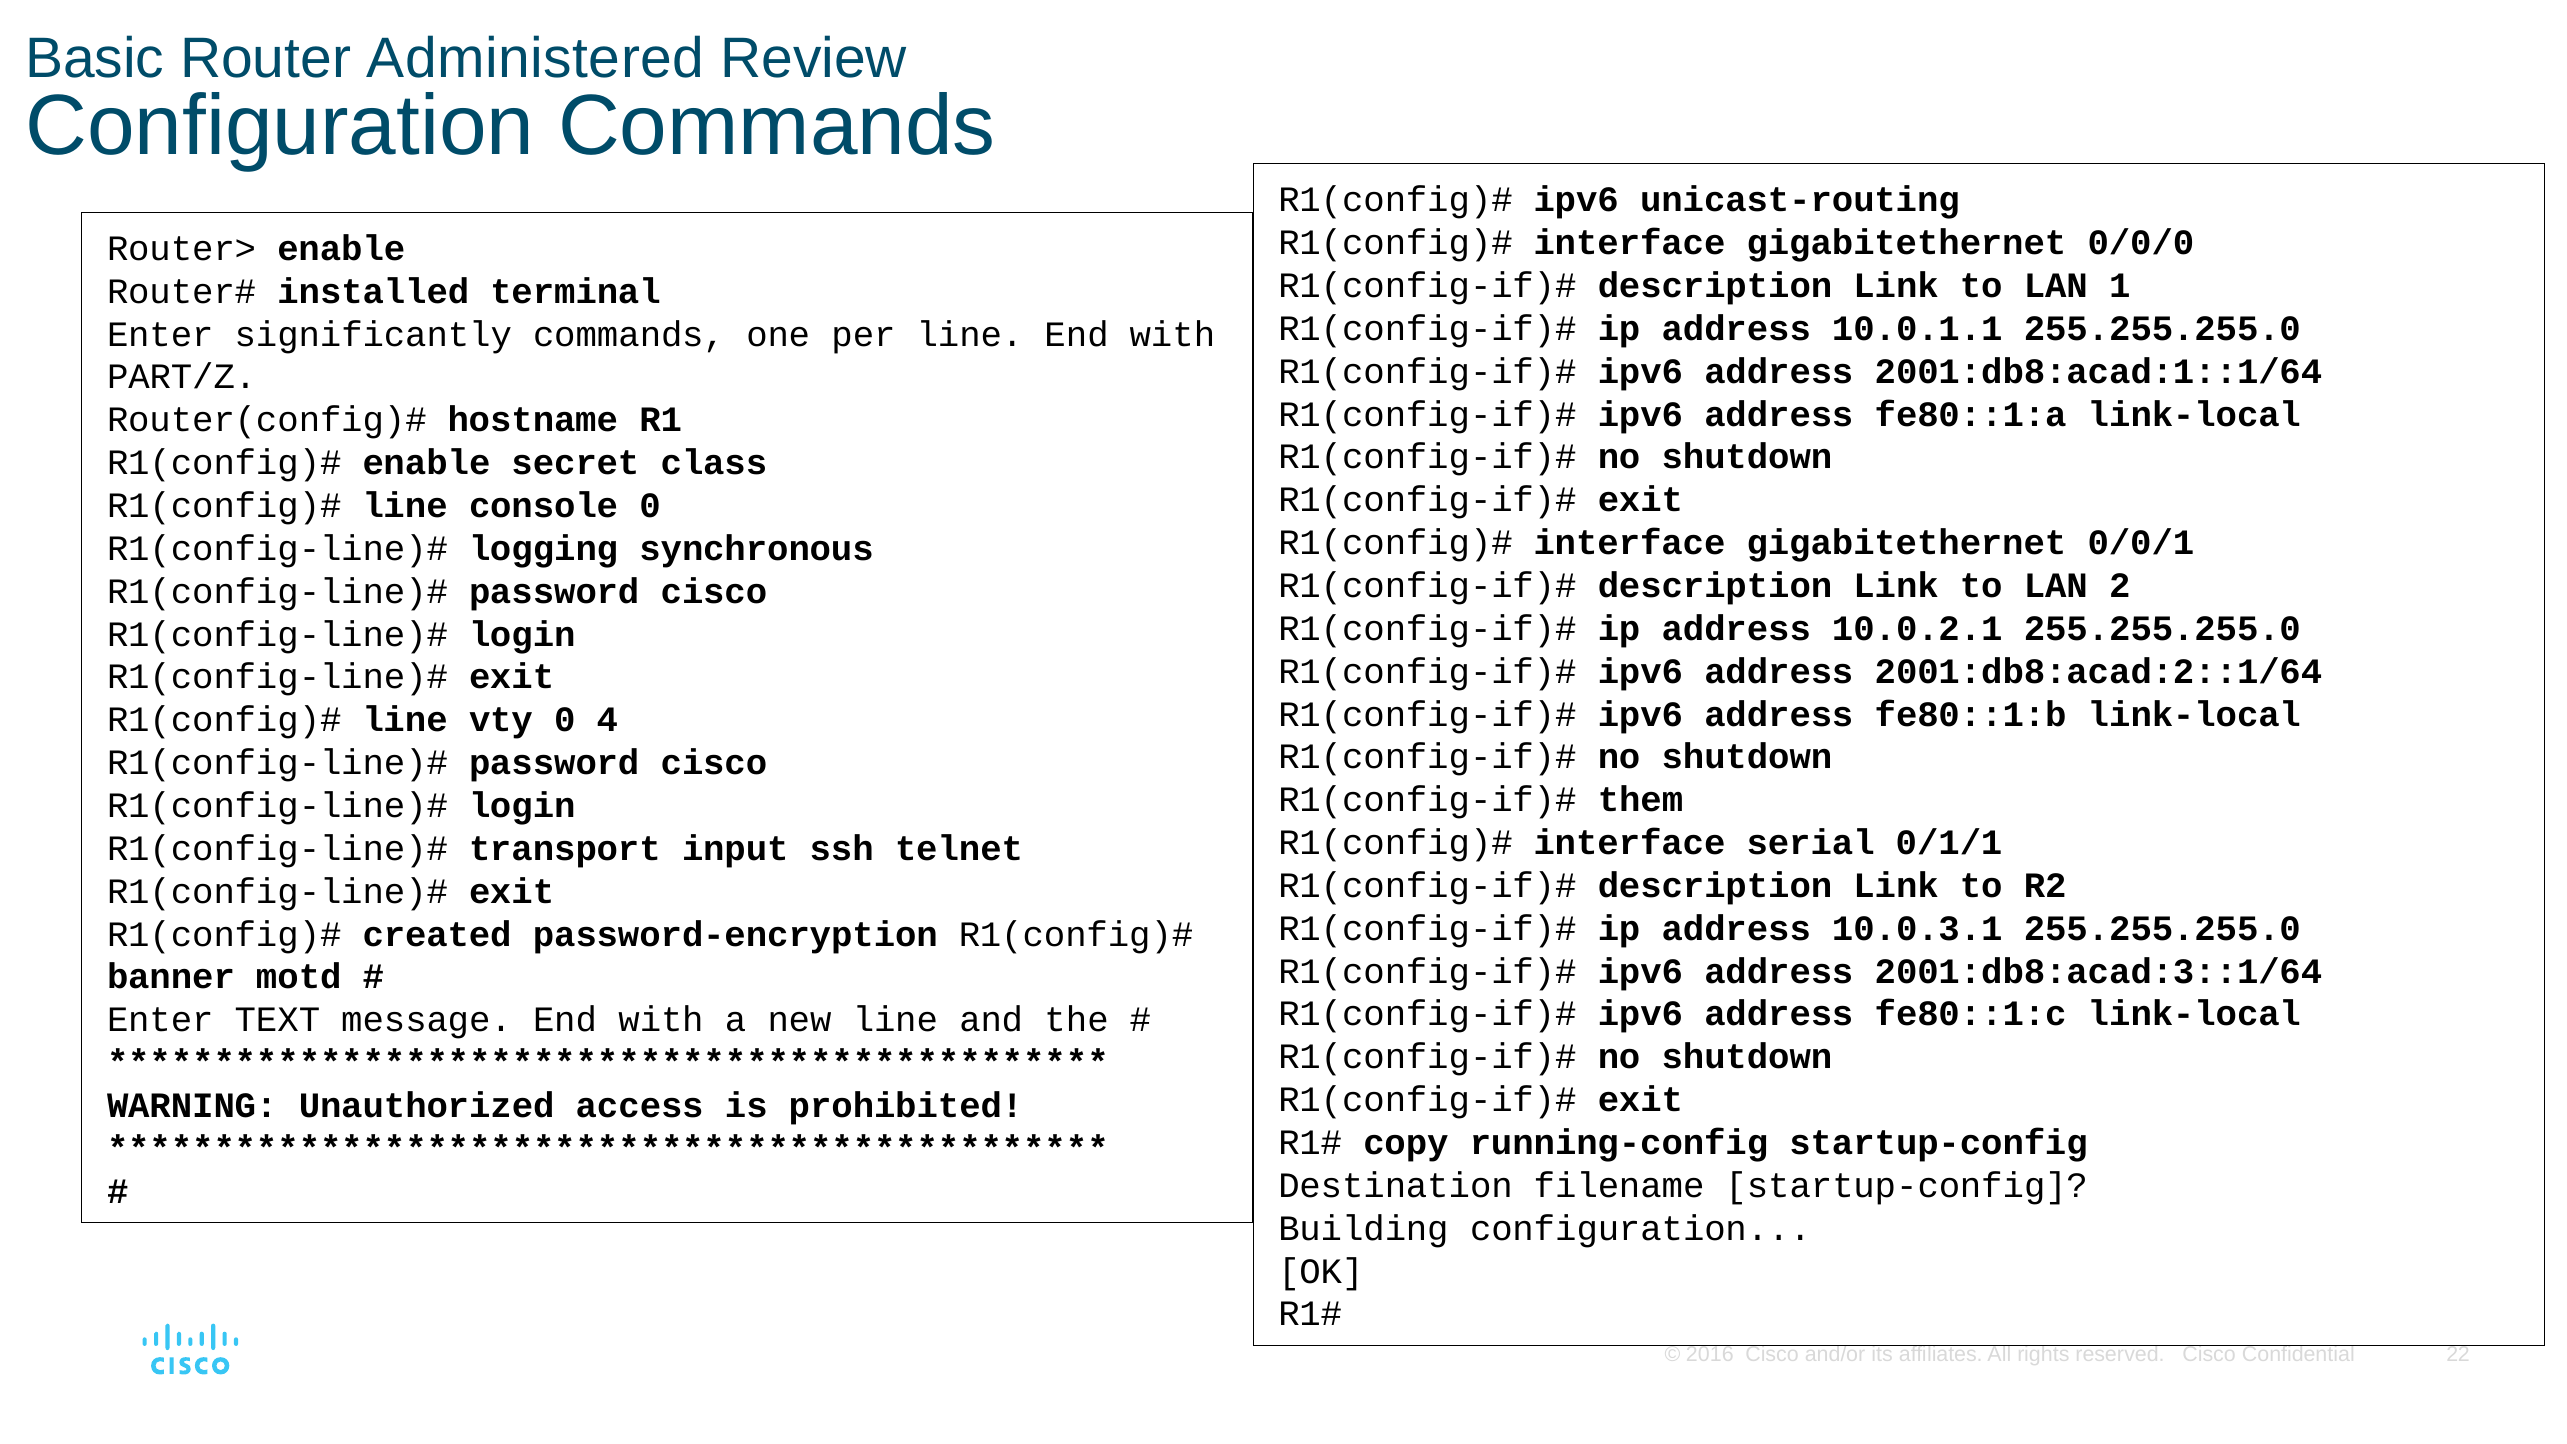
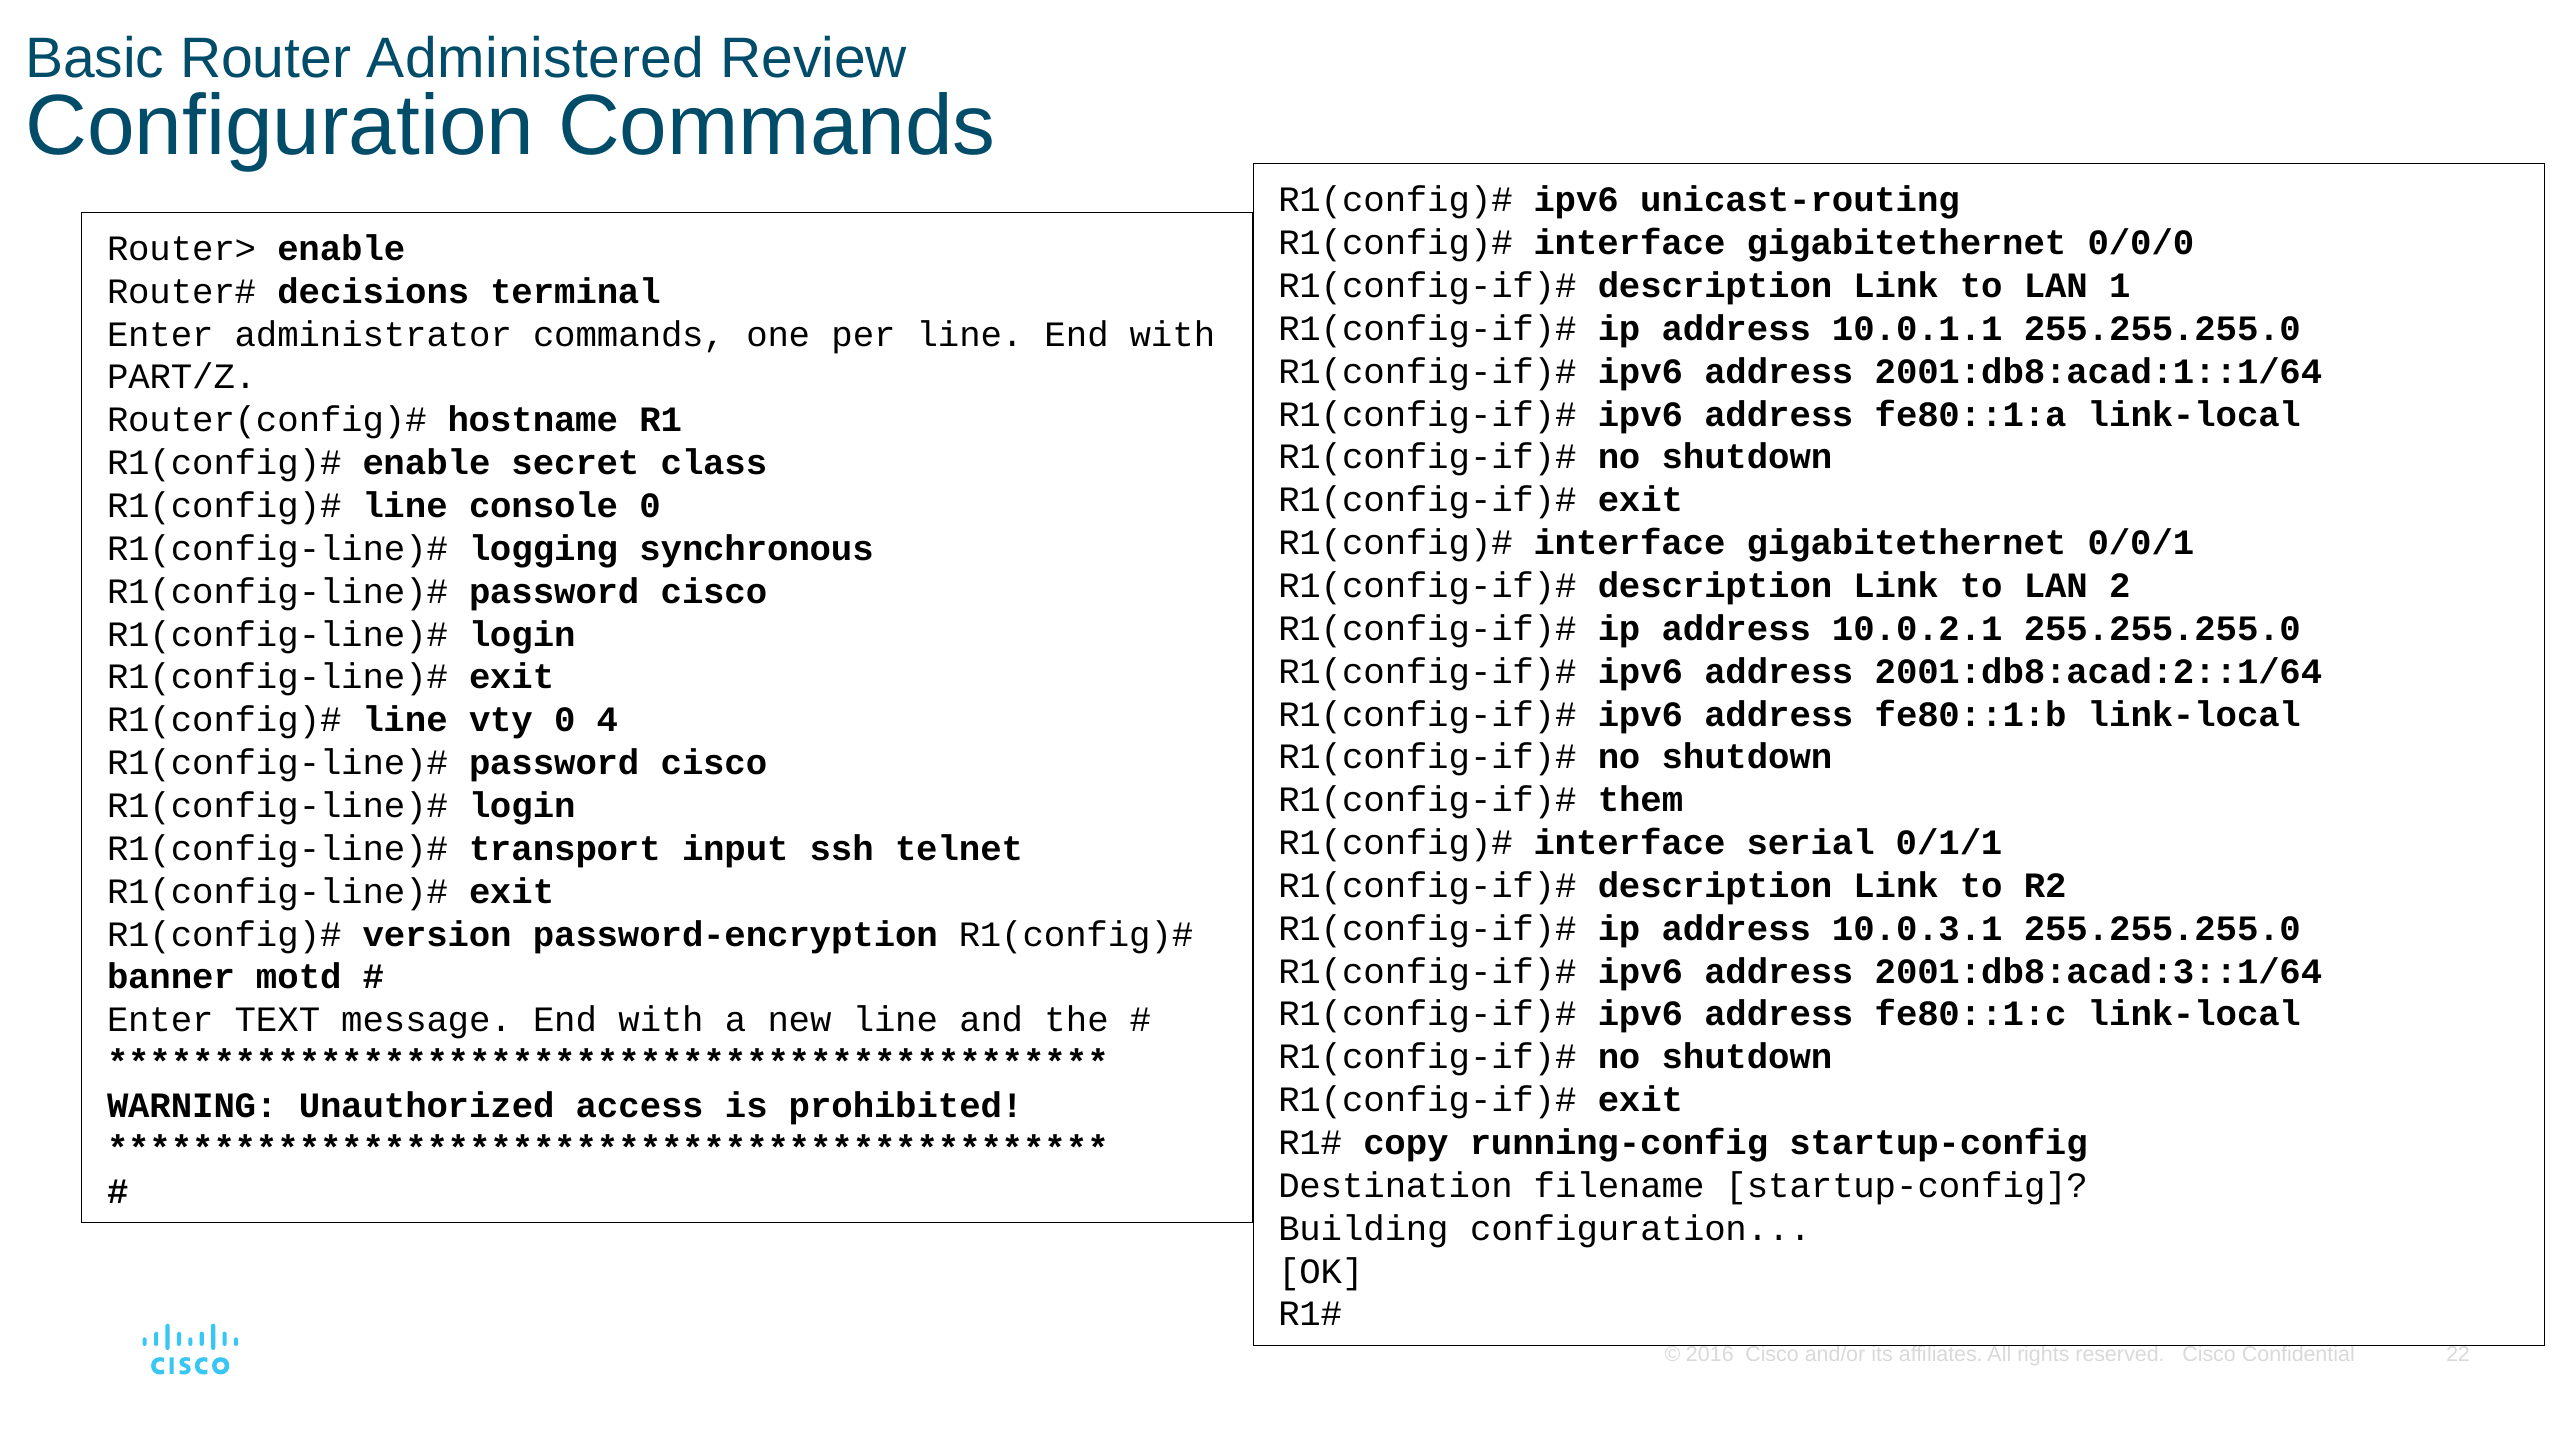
installed: installed -> decisions
significantly: significantly -> administrator
created: created -> version
